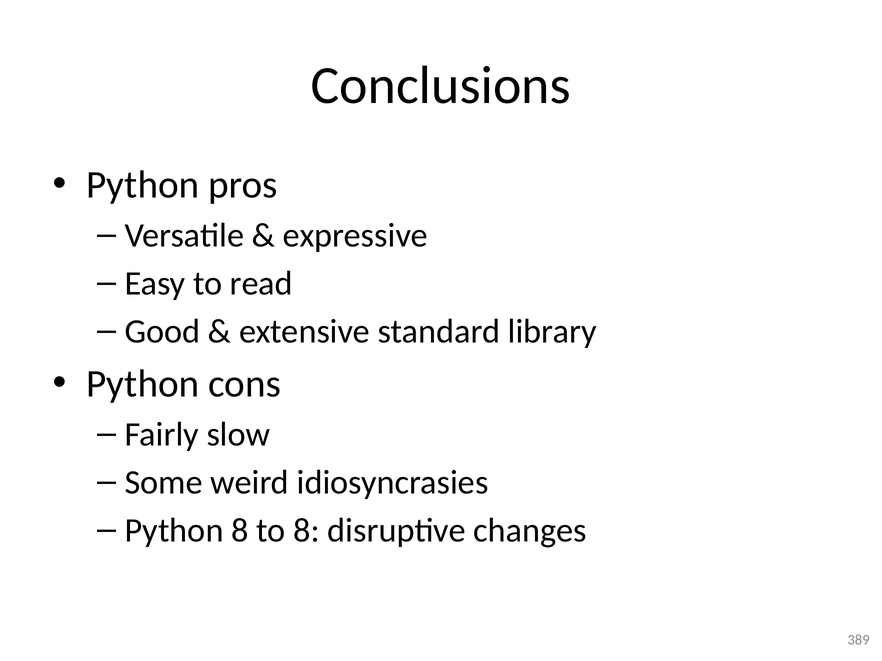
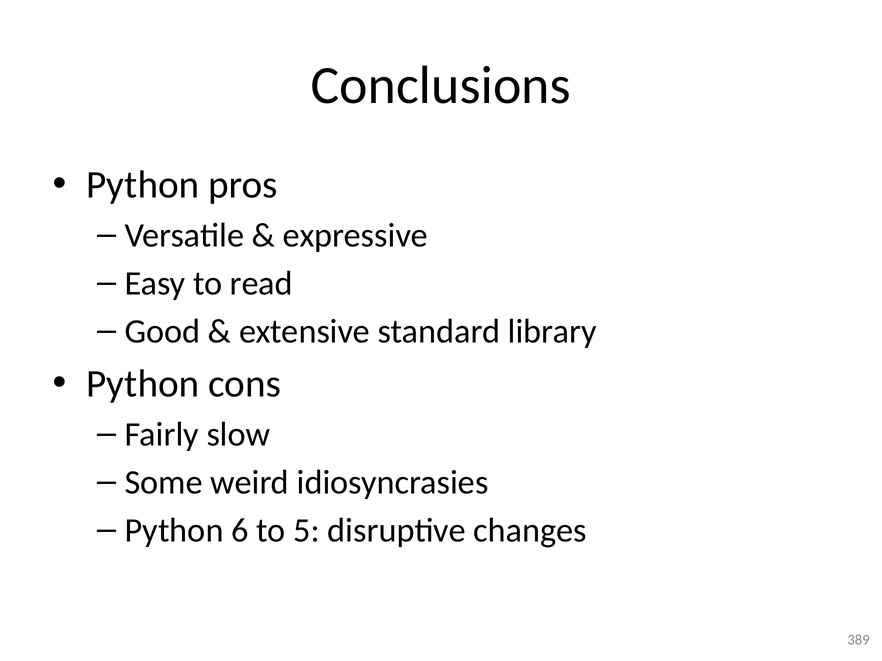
Python 8: 8 -> 6
to 8: 8 -> 5
